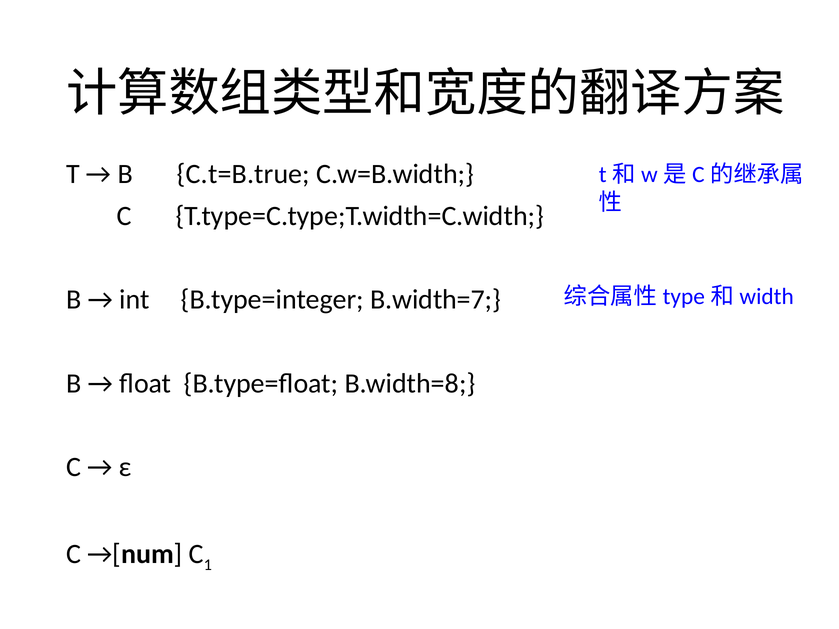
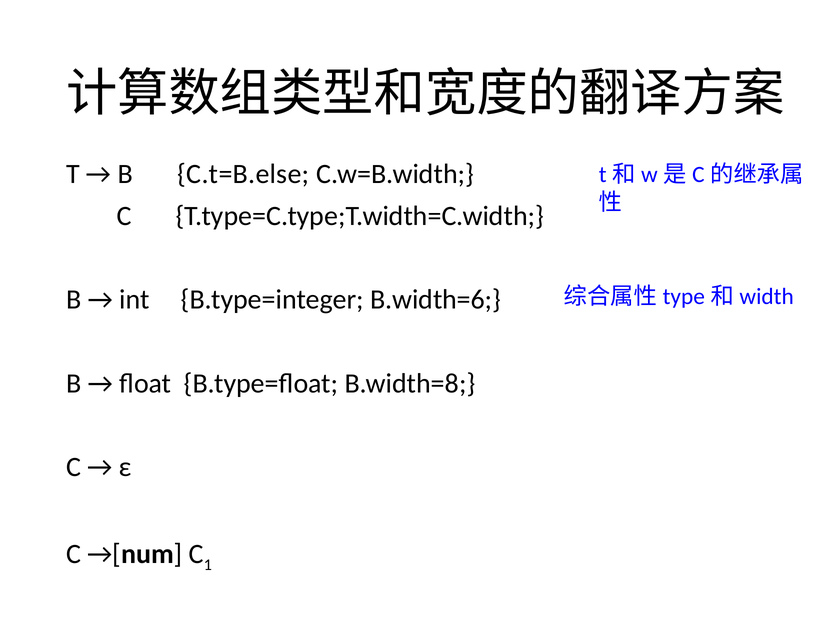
C.t=B.true: C.t=B.true -> C.t=B.else
B.width=7: B.width=7 -> B.width=6
